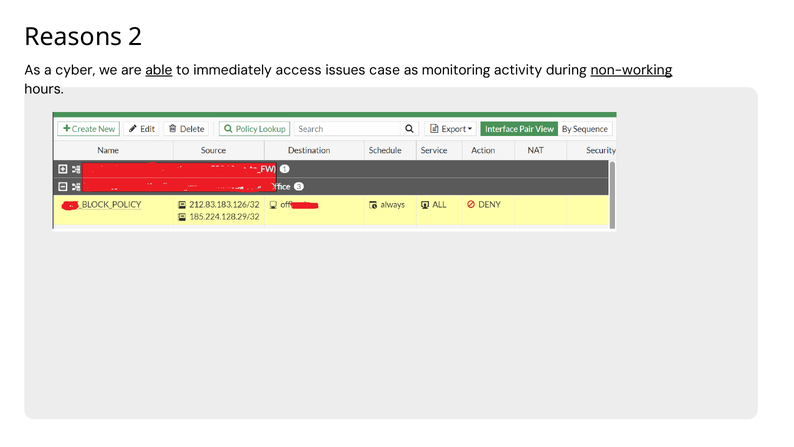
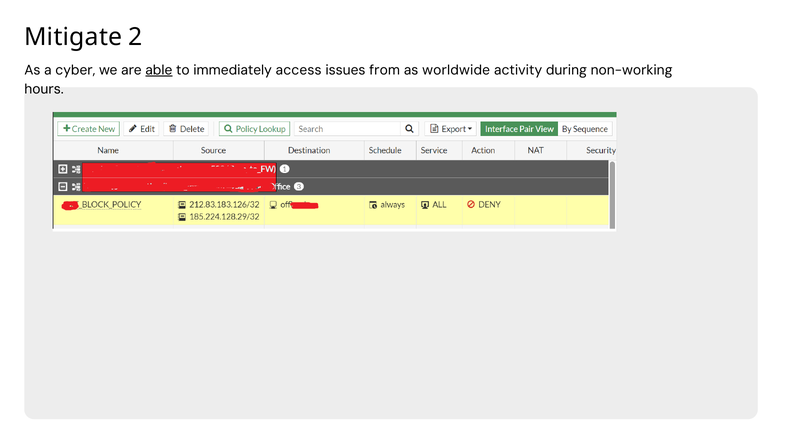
Reasons: Reasons -> Mitigate
case: case -> from
monitoring: monitoring -> worldwide
non-working underline: present -> none
